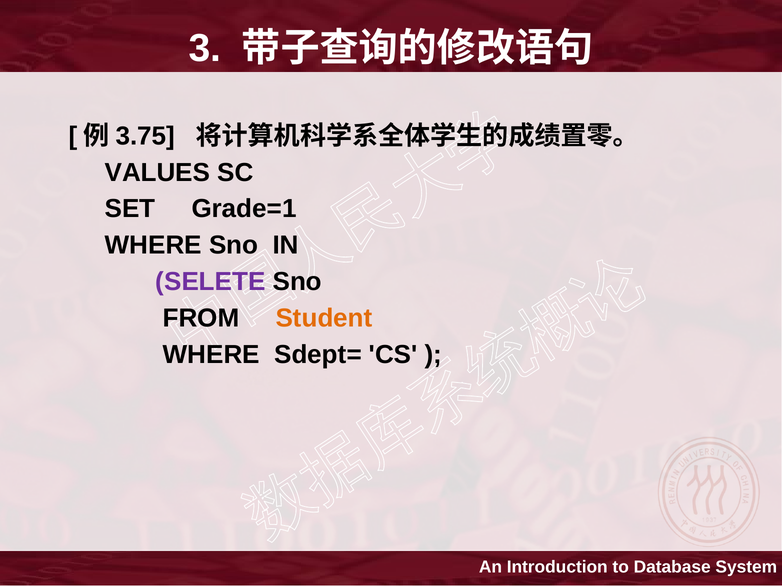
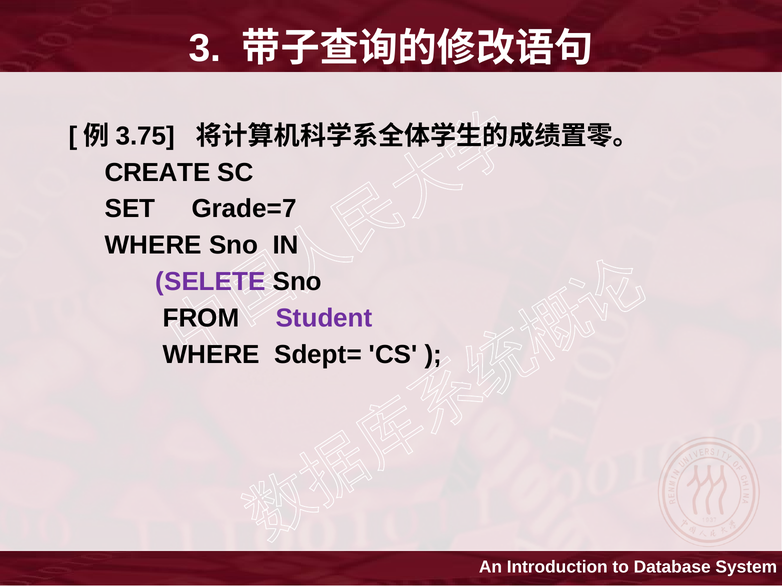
VALUES: VALUES -> CREATE
Grade=1: Grade=1 -> Grade=7
Student colour: orange -> purple
